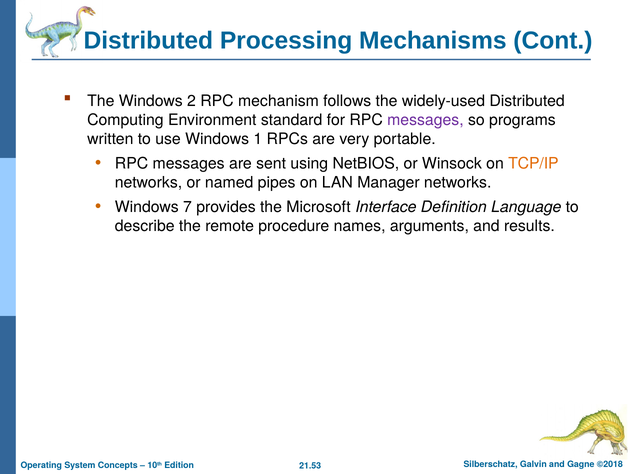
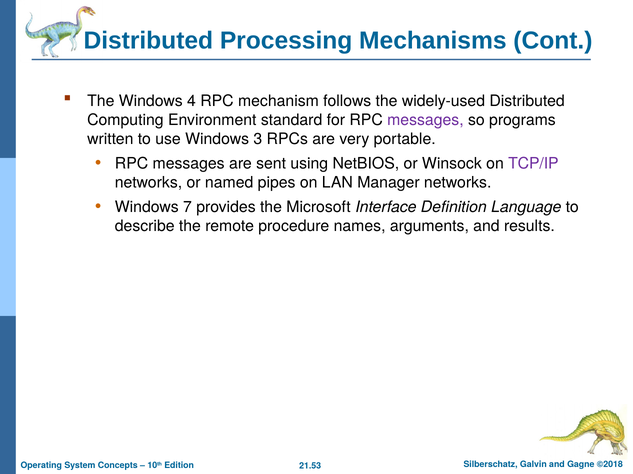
2: 2 -> 4
1: 1 -> 3
TCP/IP colour: orange -> purple
